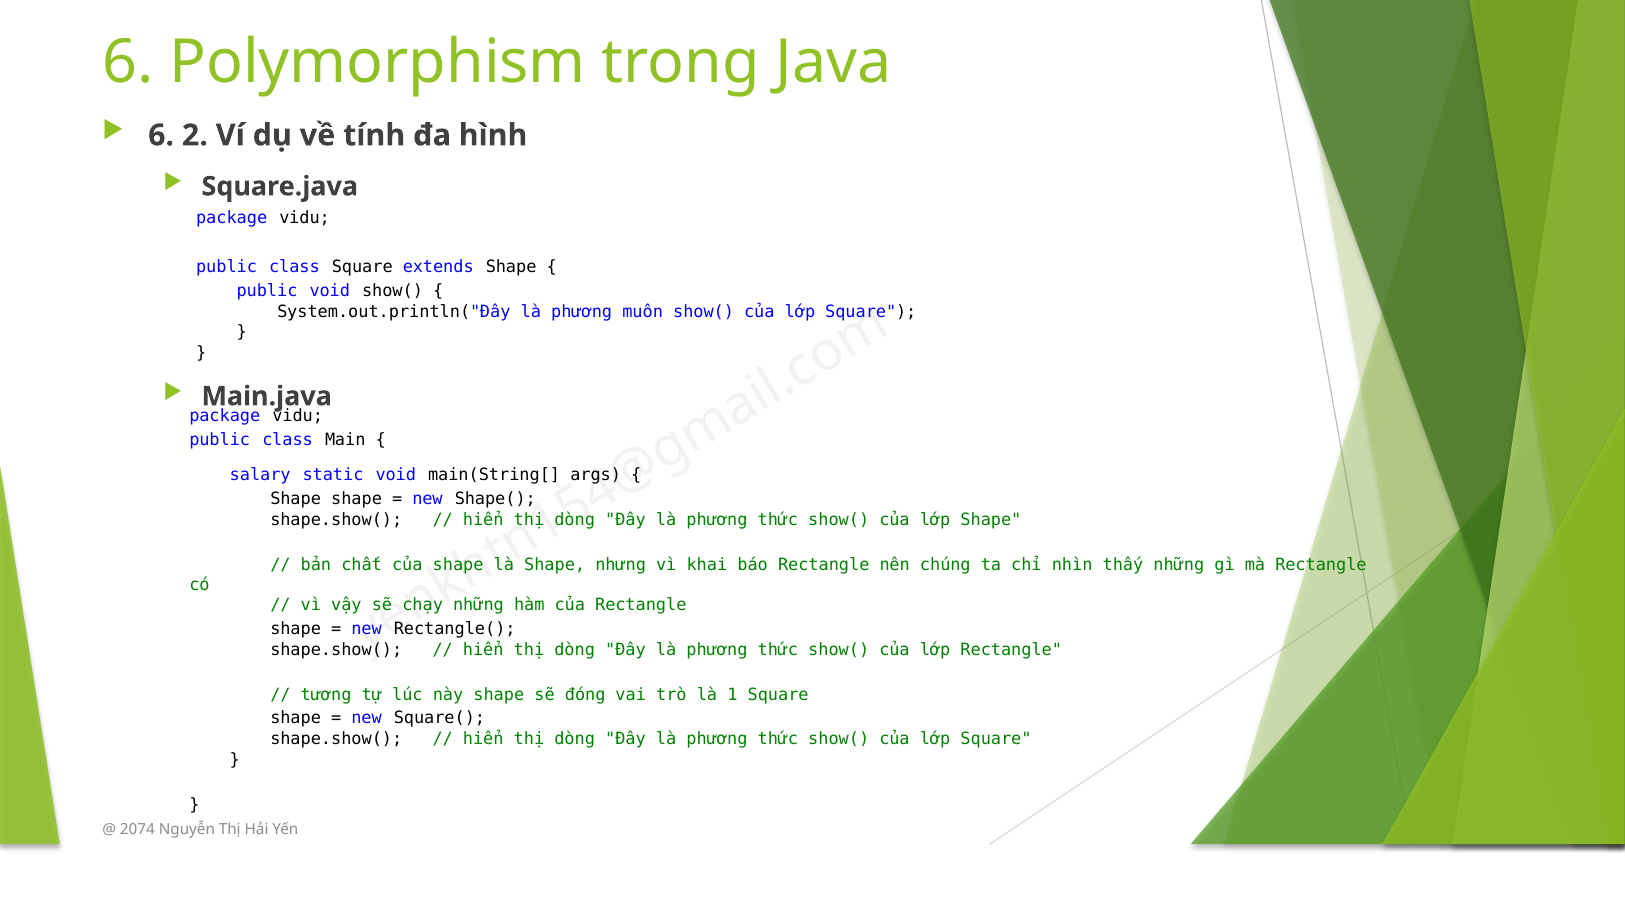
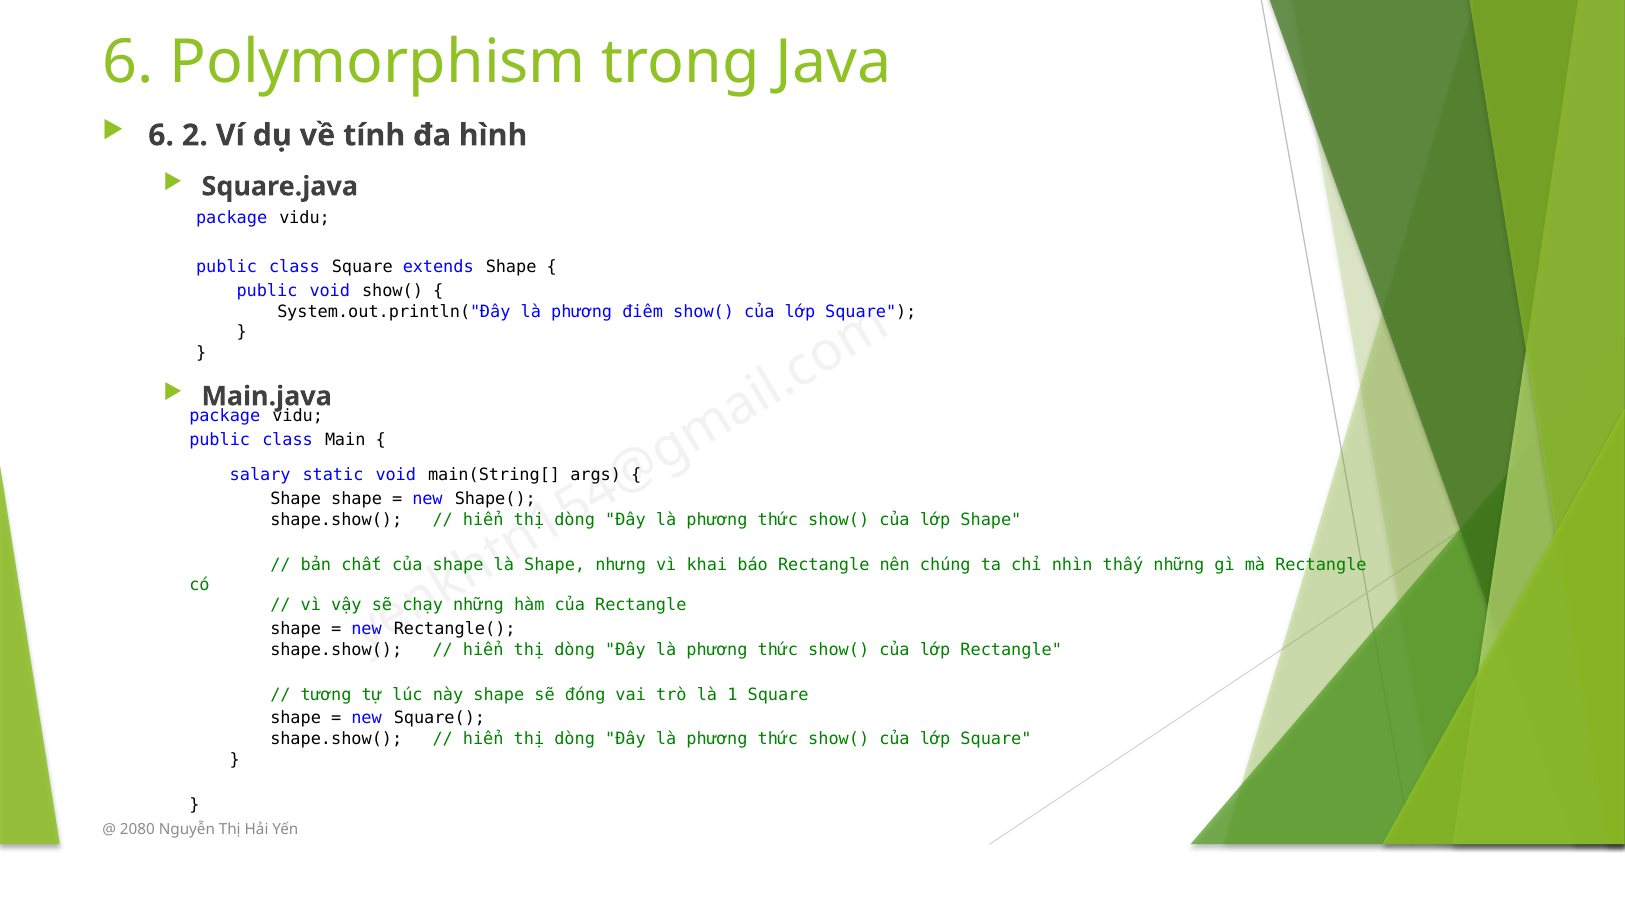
muốn: muốn -> điểm
2074: 2074 -> 2080
